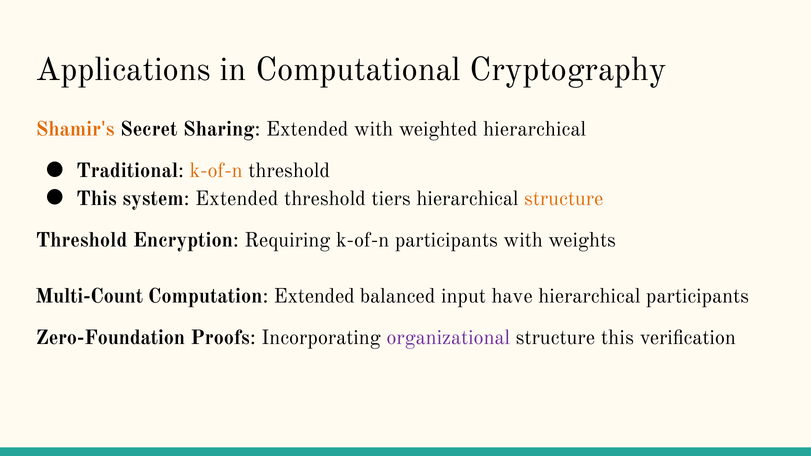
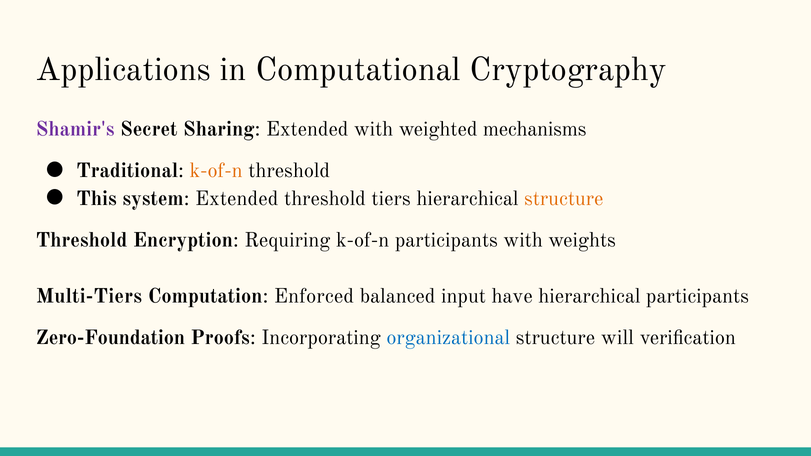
Shamir's colour: orange -> purple
weighted hierarchical: hierarchical -> mechanisms
Multi-Count: Multi-Count -> Multi-Tiers
Computation Extended: Extended -> Enforced
organizational colour: purple -> blue
structure this: this -> will
